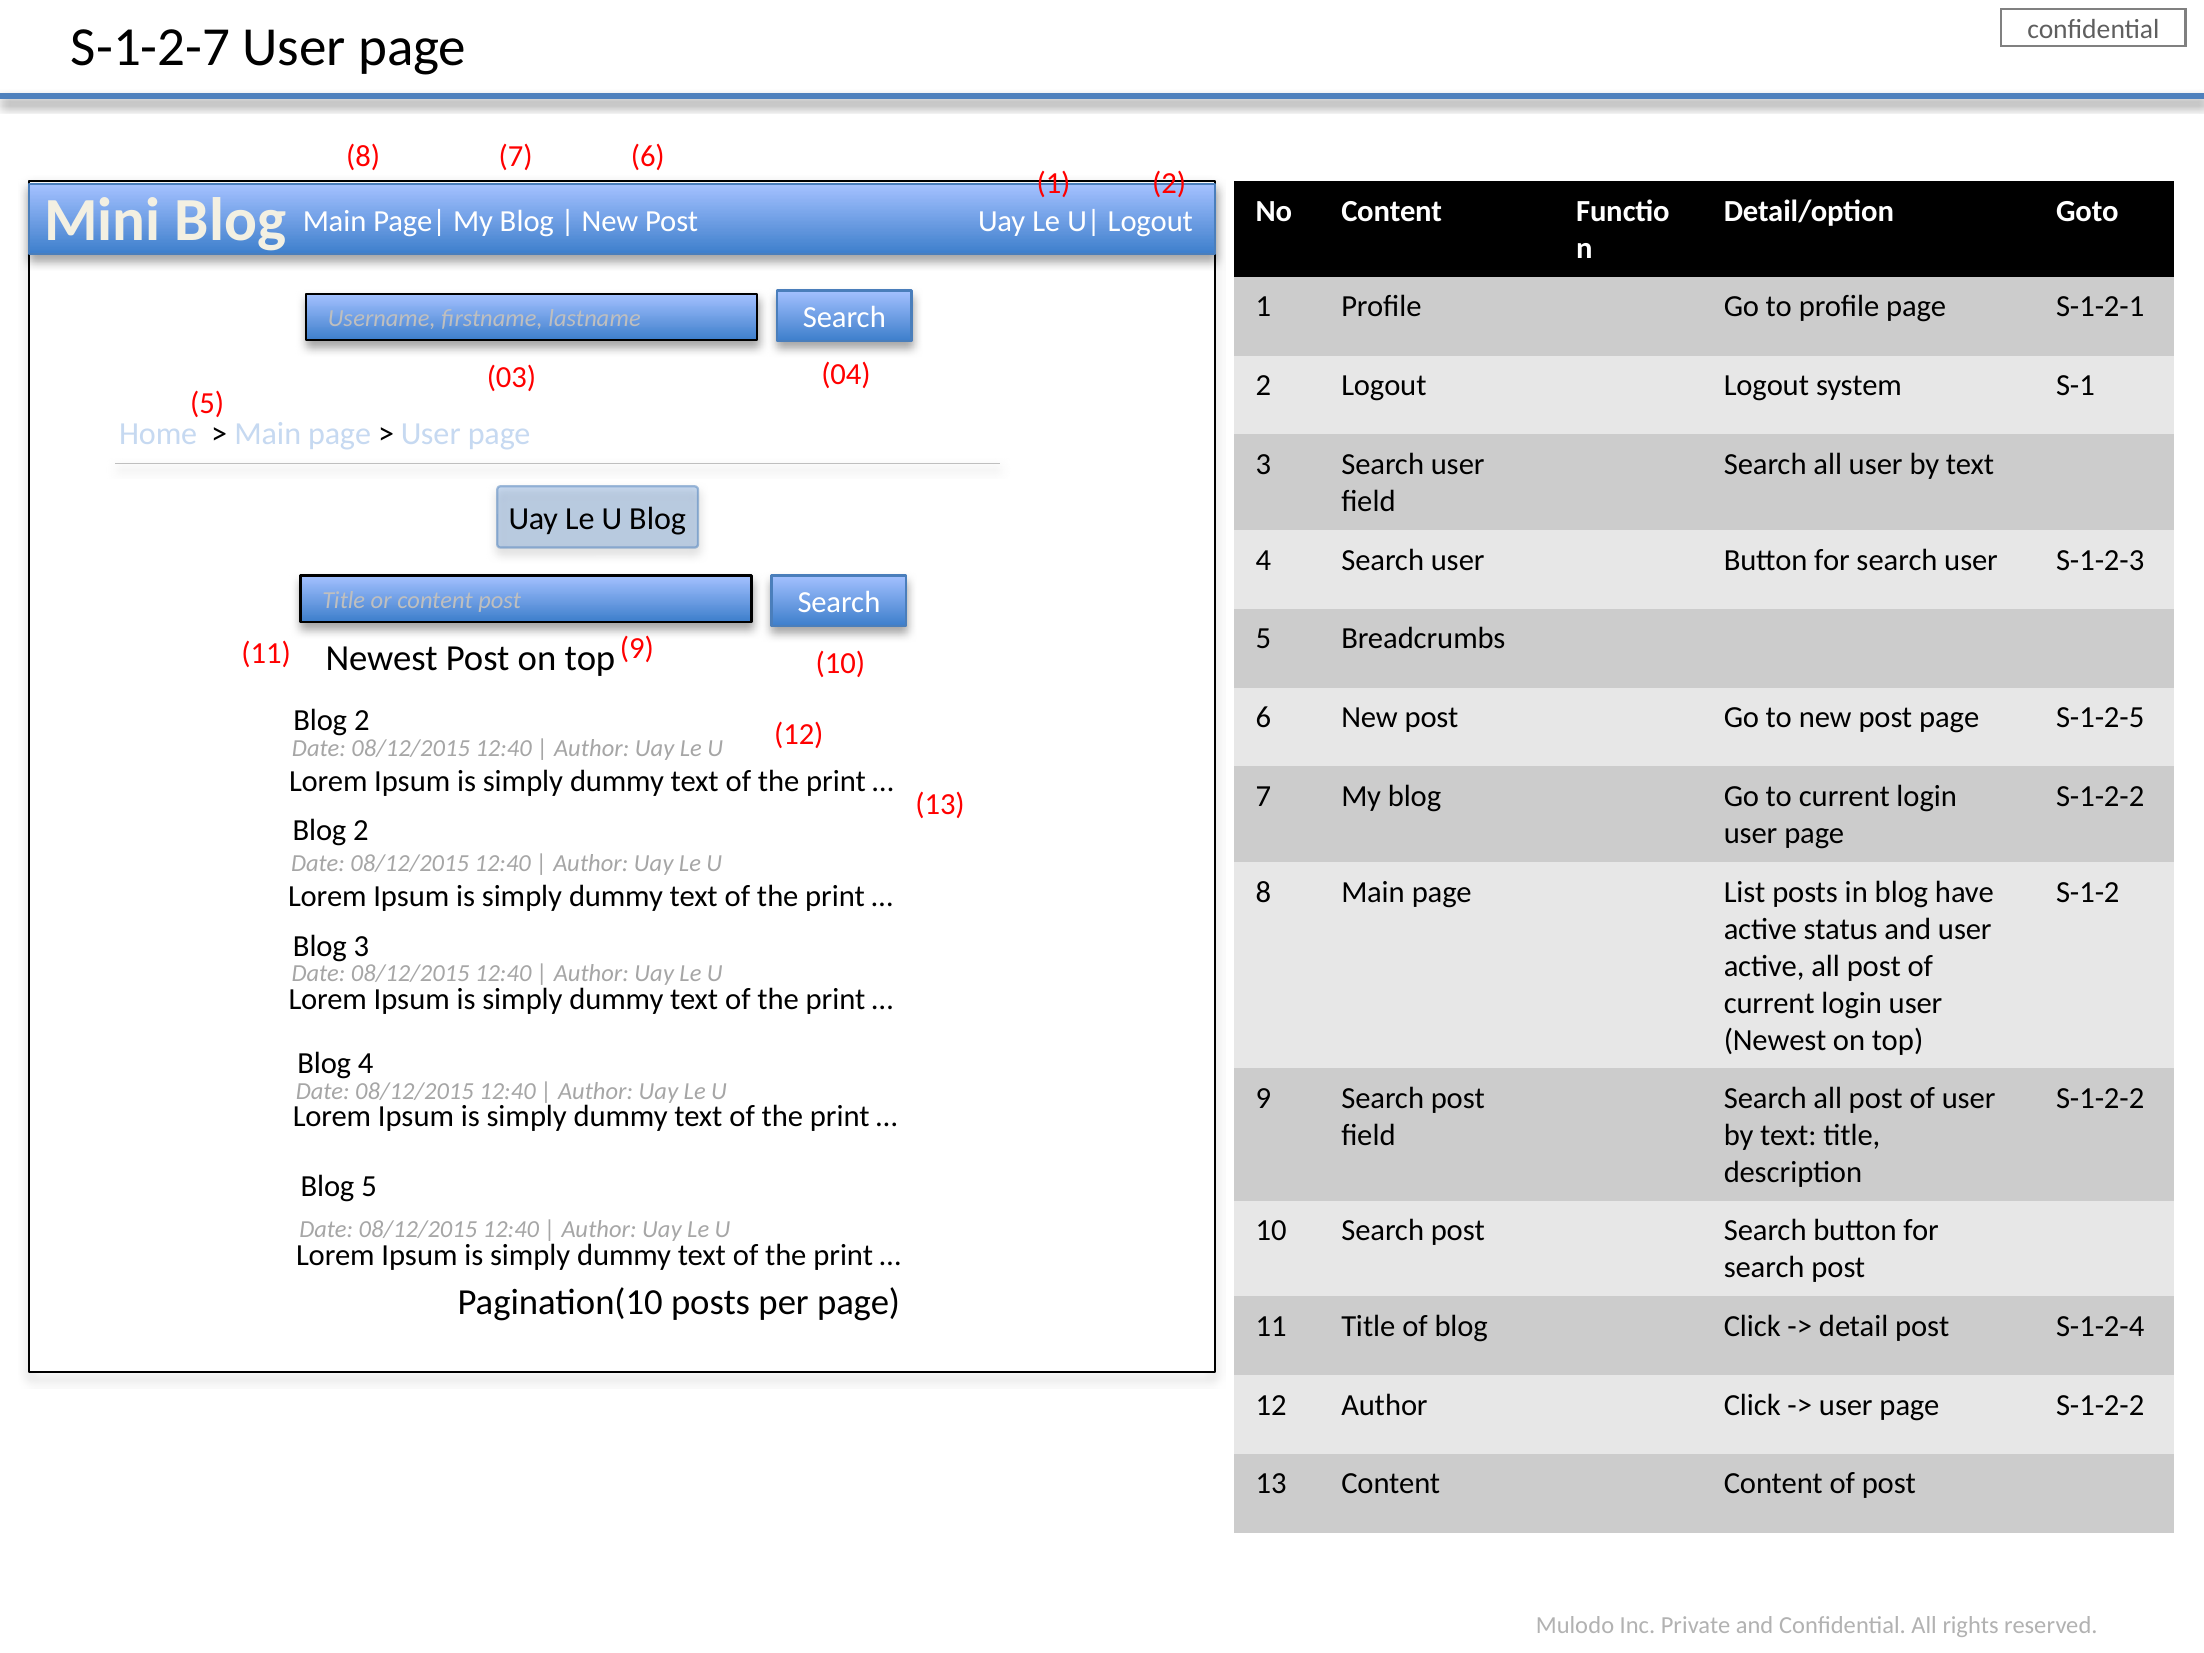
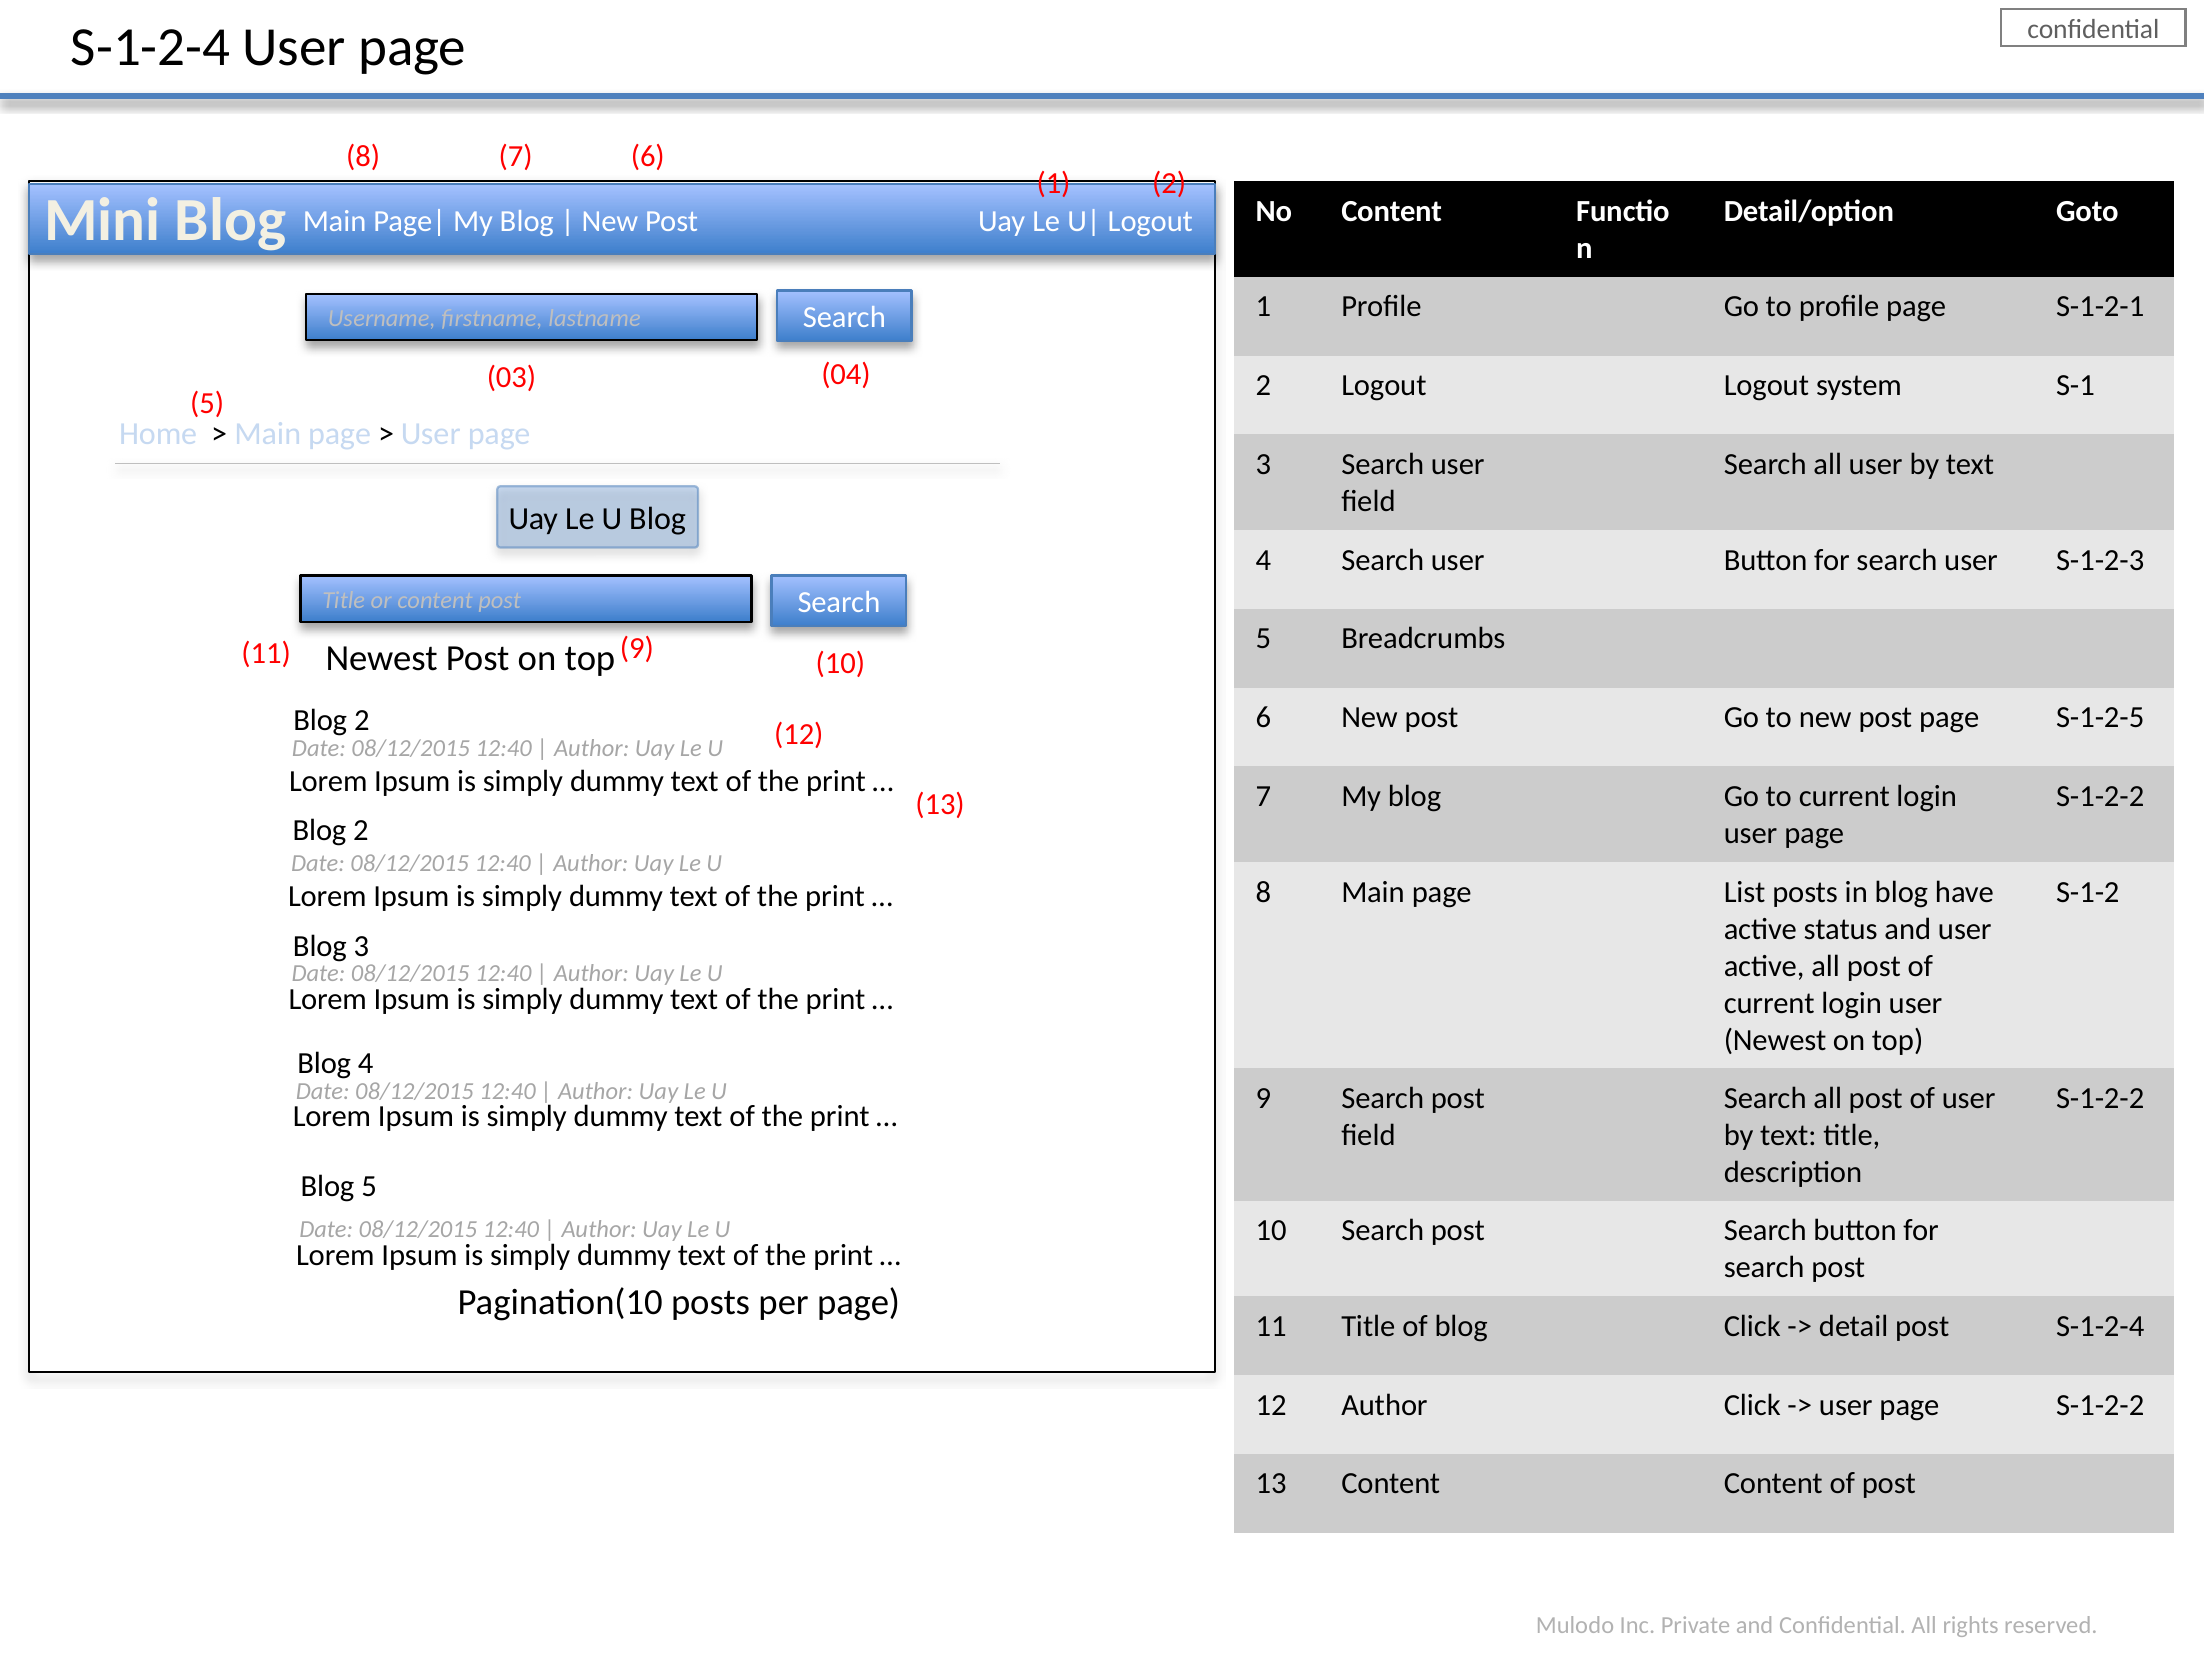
S-1-2-7 at (151, 48): S-1-2-7 -> S-1-2-4
